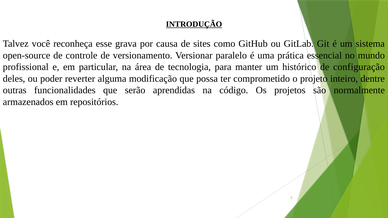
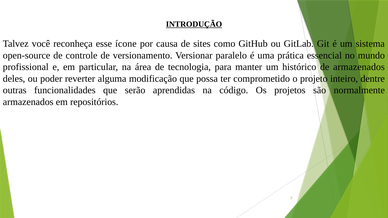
grava: grava -> ícone
de configuração: configuração -> armazenados
